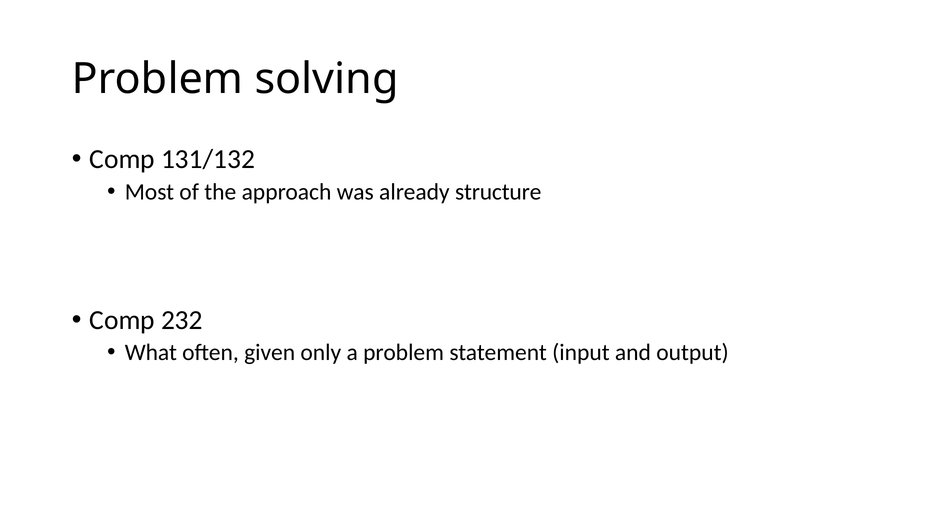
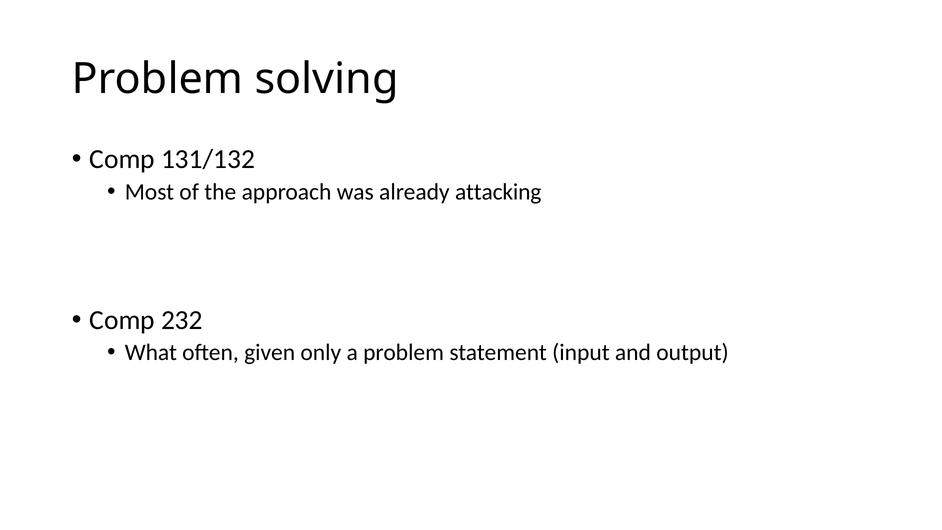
structure: structure -> attacking
